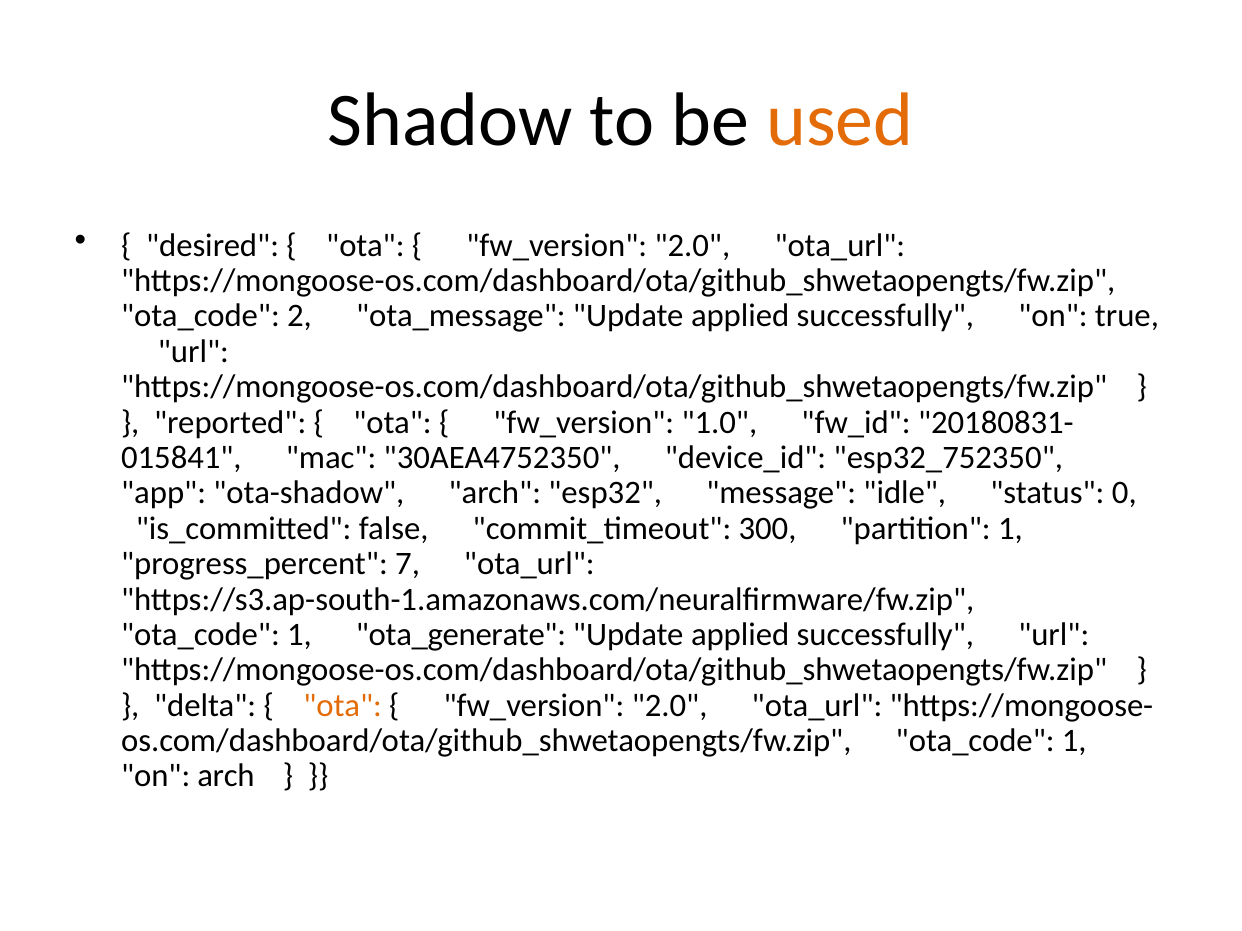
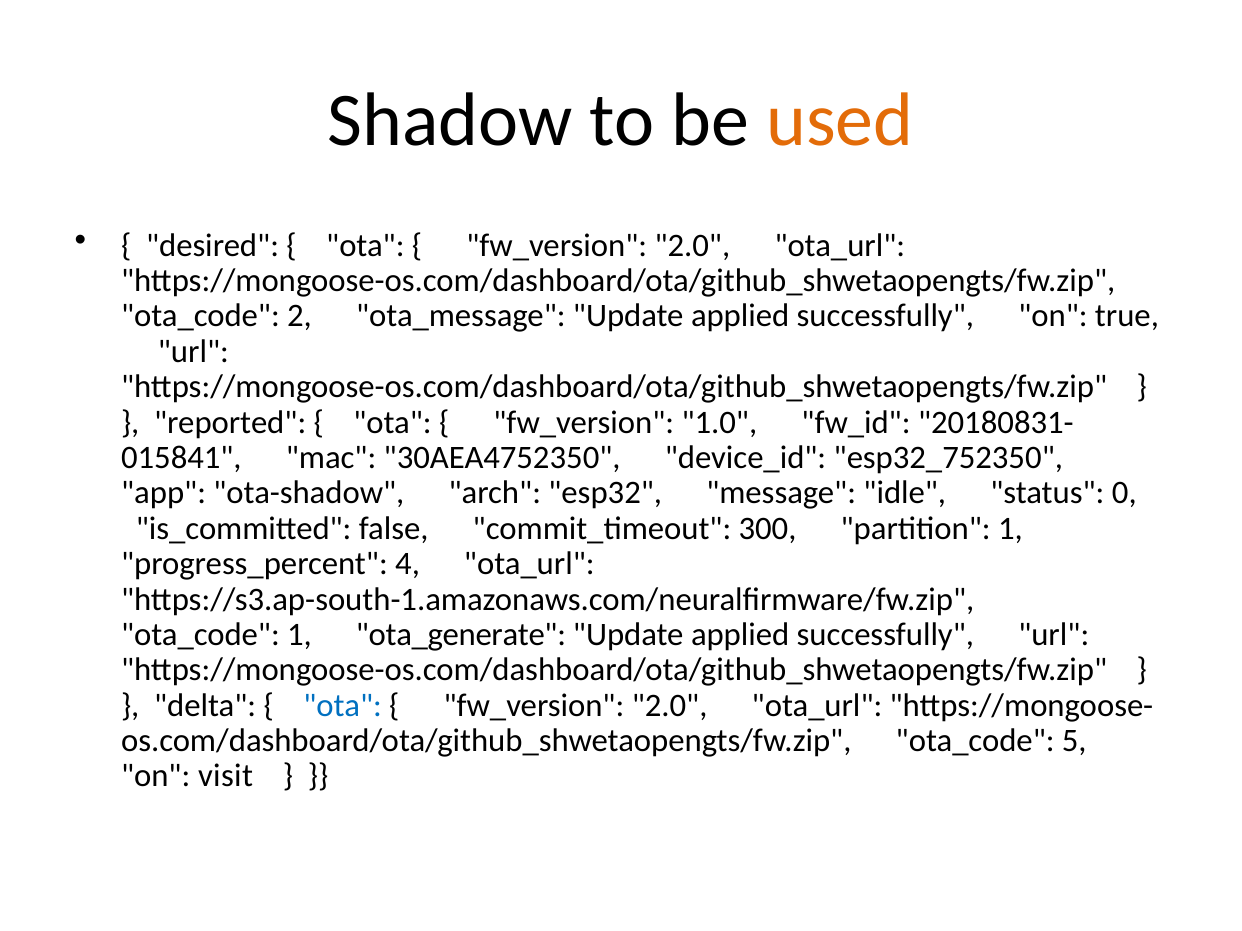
7: 7 -> 4
ota at (343, 706) colour: orange -> blue
1 at (1074, 741): 1 -> 5
on arch: arch -> visit
